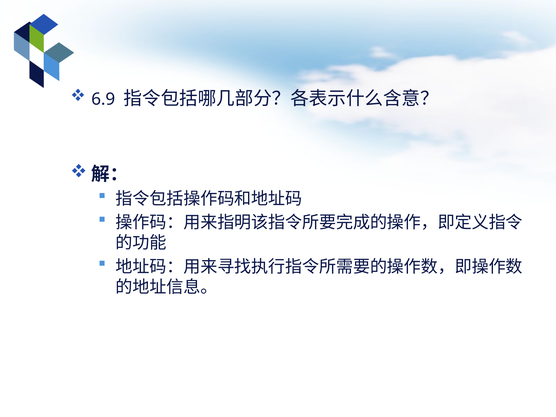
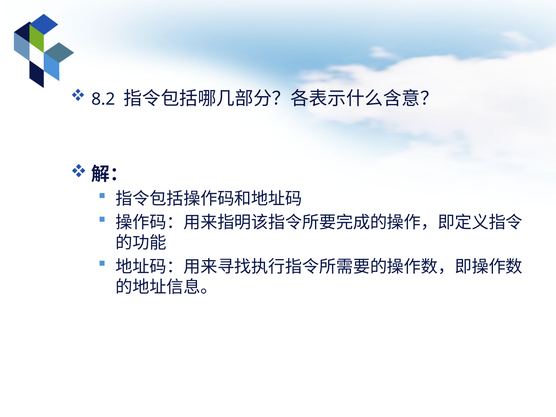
6.9: 6.9 -> 8.2
